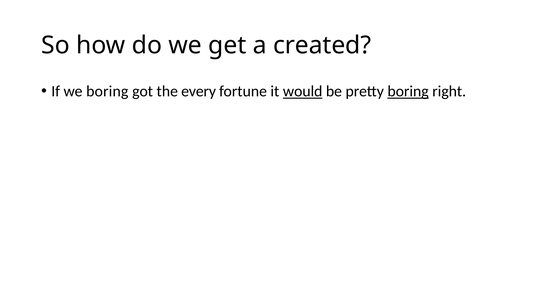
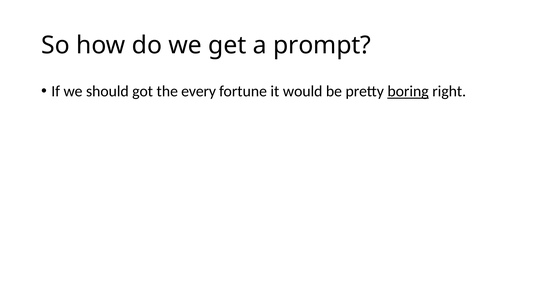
created: created -> prompt
we boring: boring -> should
would underline: present -> none
